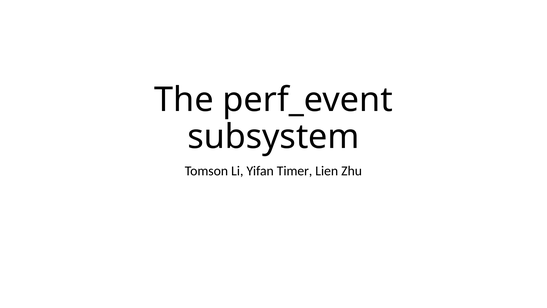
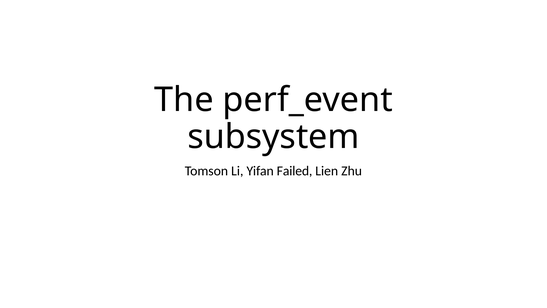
Timer: Timer -> Failed
